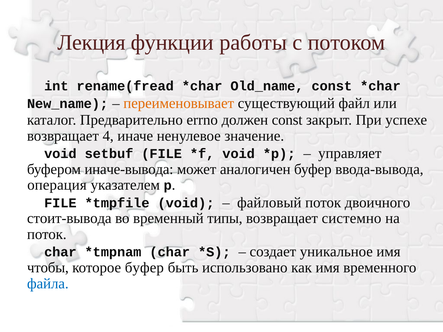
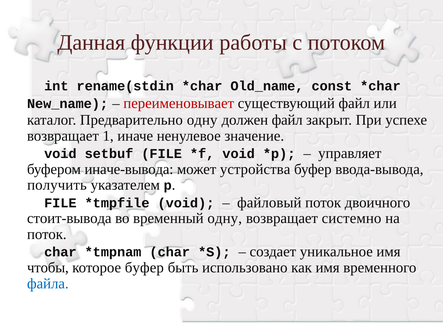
Лекция: Лекция -> Данная
rename(fread: rename(fread -> rename(stdin
переименовывает colour: orange -> red
Предварительно errno: errno -> одну
должен const: const -> файл
4: 4 -> 1
аналогичен: аналогичен -> устройства
операция: операция -> получить
временный типы: типы -> одну
